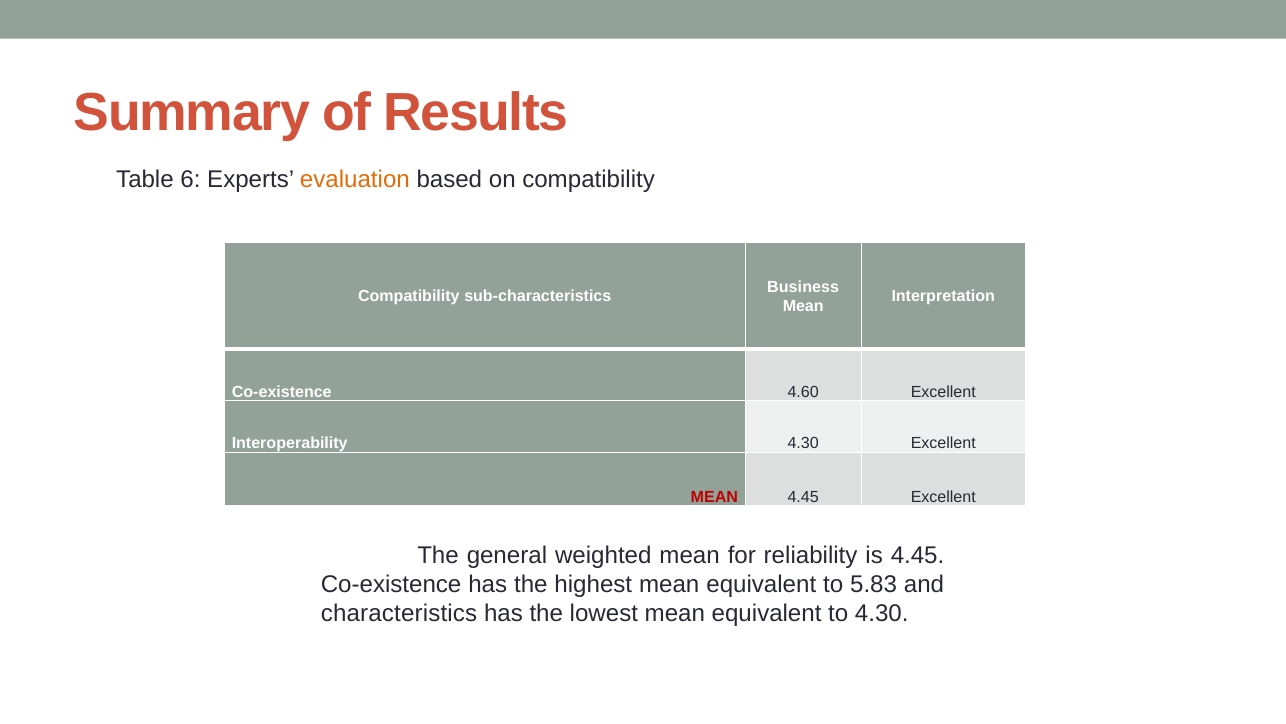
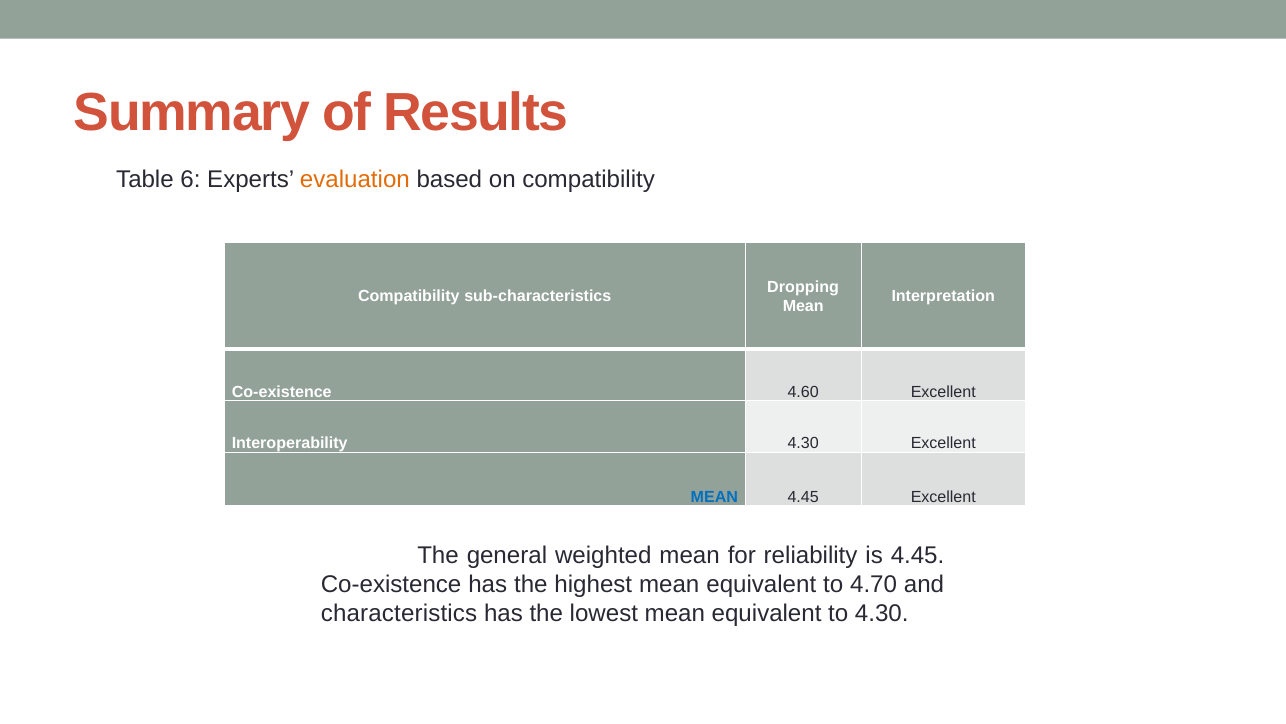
Business: Business -> Dropping
MEAN at (714, 496) colour: red -> blue
5.83: 5.83 -> 4.70
